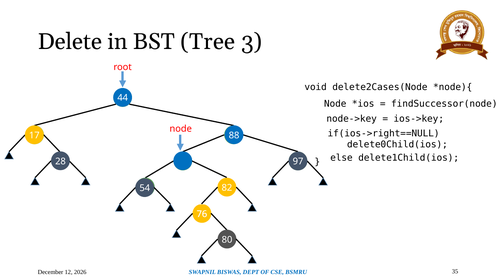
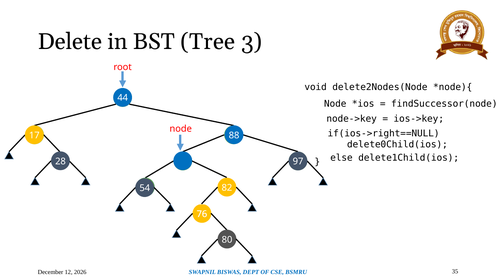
delete2Cases(Node: delete2Cases(Node -> delete2Nodes(Node
